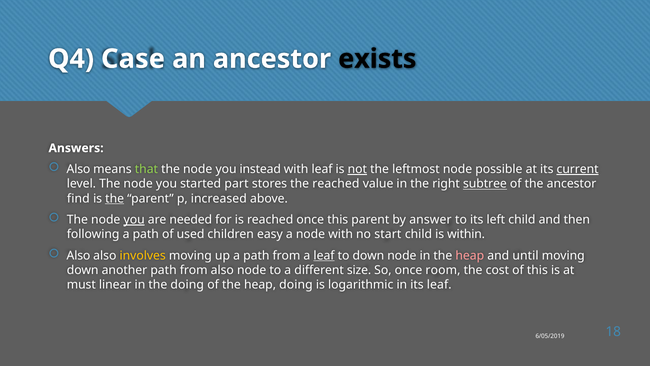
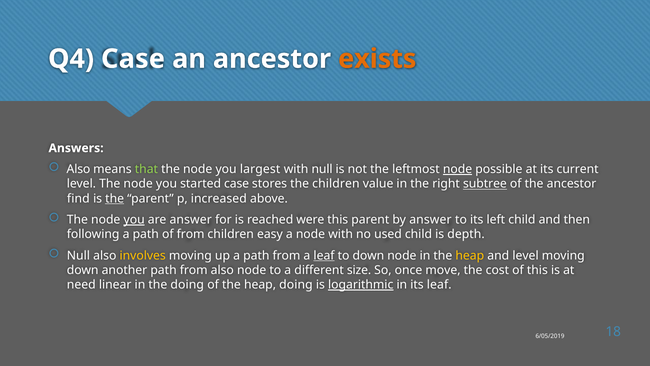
exists colour: black -> orange
instead: instead -> largest
with leaf: leaf -> null
not underline: present -> none
node at (458, 169) underline: none -> present
current underline: present -> none
started part: part -> case
the reached: reached -> children
are needed: needed -> answer
reached once: once -> were
of used: used -> from
start: start -> used
within: within -> depth
Also at (78, 255): Also -> Null
heap at (470, 255) colour: pink -> yellow
and until: until -> level
room: room -> move
must: must -> need
logarithmic underline: none -> present
